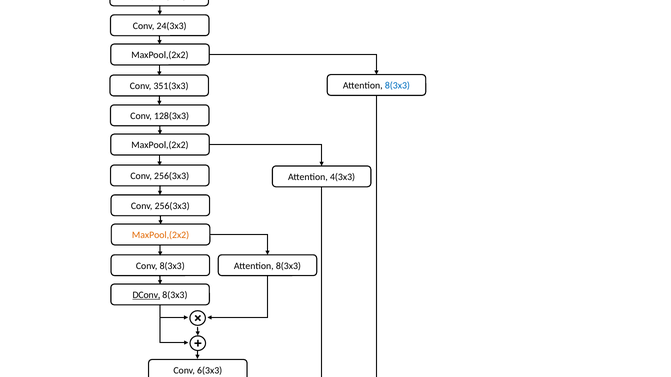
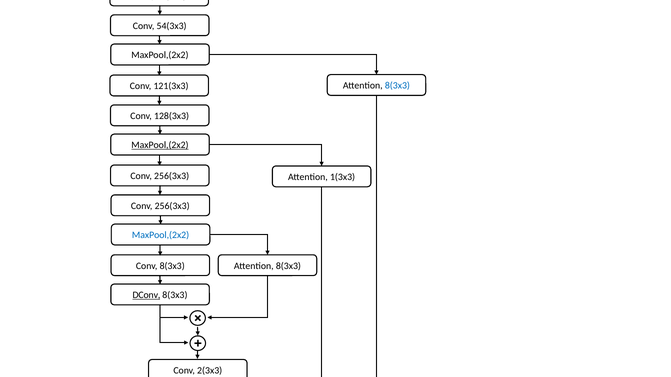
24(3x3: 24(3x3 -> 54(3x3
351(3x3: 351(3x3 -> 121(3x3
MaxPool,(2x2 at (160, 145) underline: none -> present
4(3x3: 4(3x3 -> 1(3x3
MaxPool,(2x2 at (161, 235) colour: orange -> blue
6(3x3: 6(3x3 -> 2(3x3
